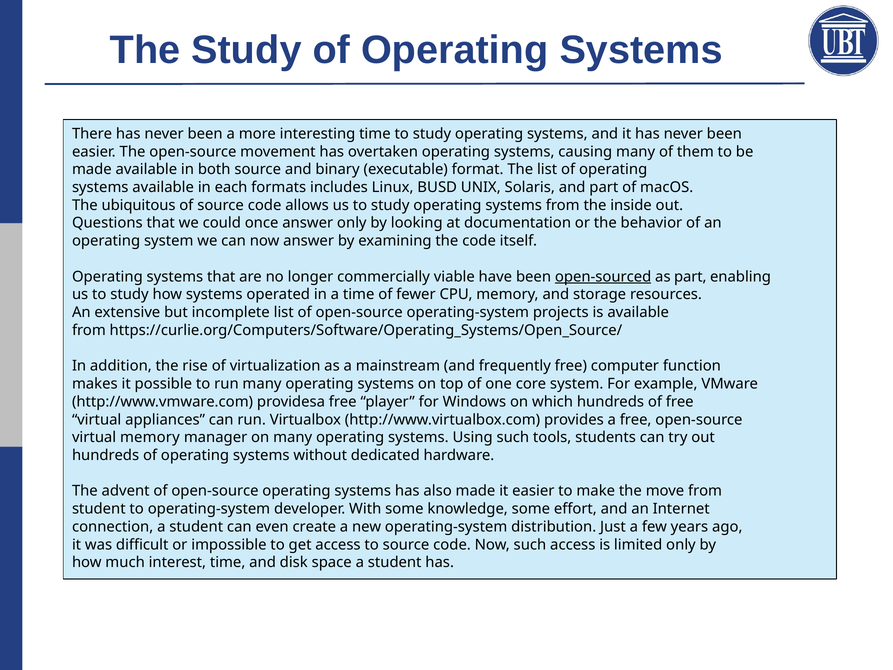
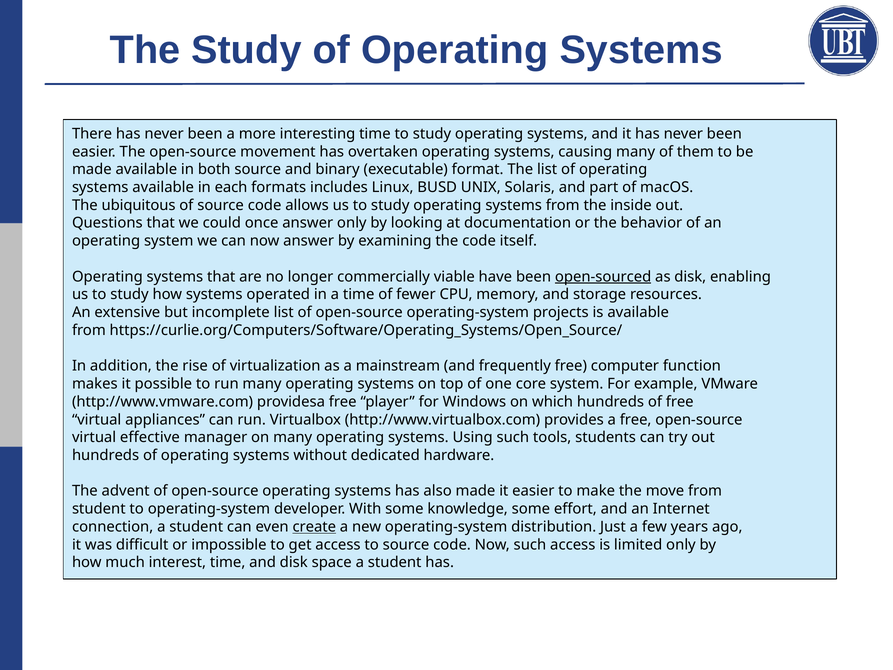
as part: part -> disk
virtual memory: memory -> effective
create underline: none -> present
